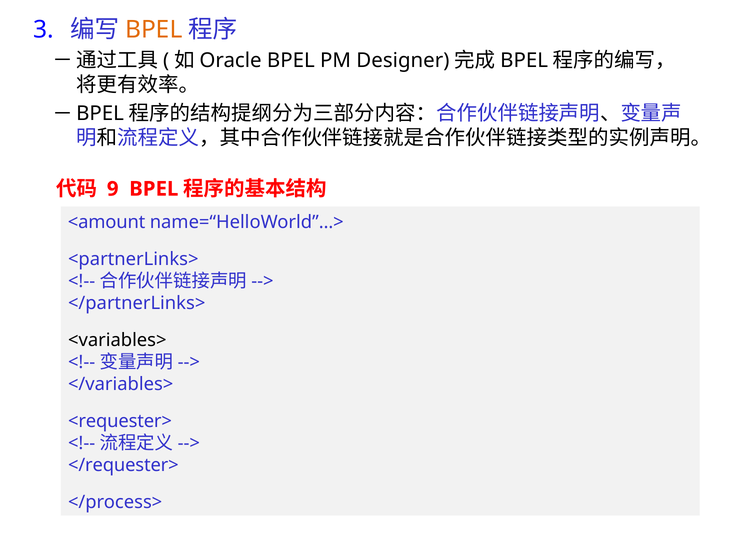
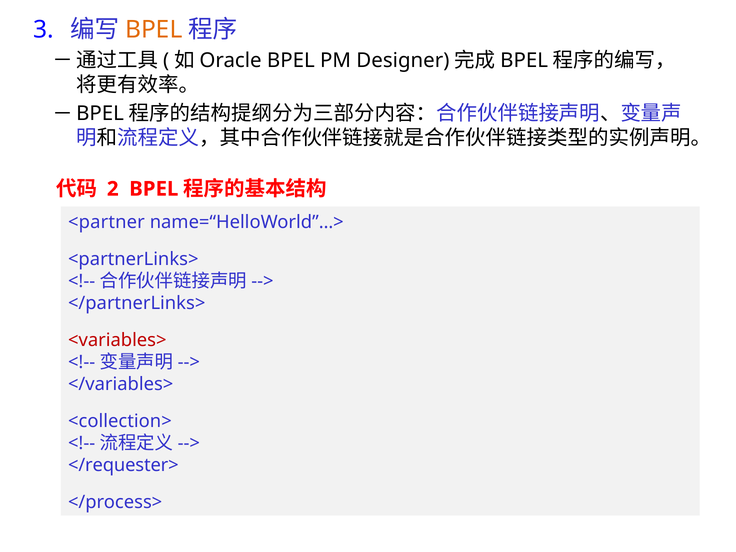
9: 9 -> 2
<amount: <amount -> <partner
<variables> colour: black -> red
<requester>: <requester> -> <collection>
